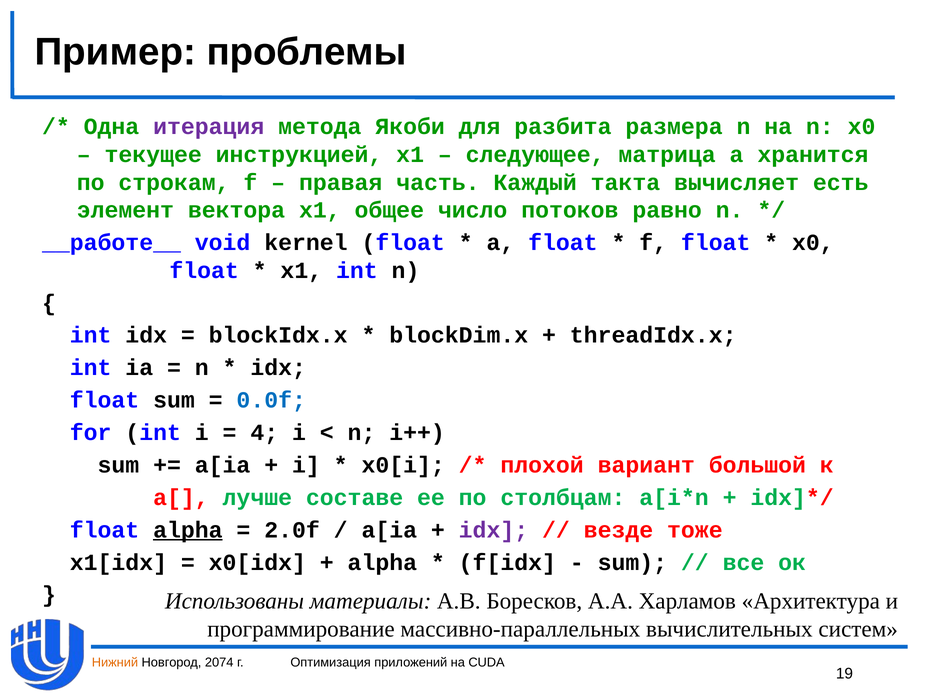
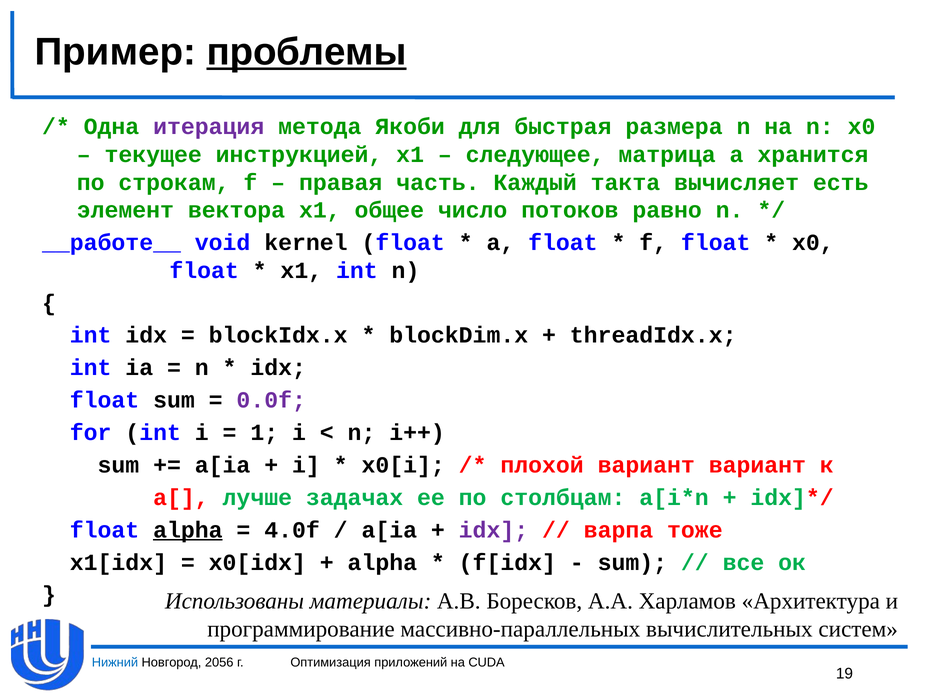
проблемы underline: none -> present
разбита: разбита -> быстрая
0.0f colour: blue -> purple
4: 4 -> 1
вариант большой: большой -> вариант
составе: составе -> задачах
2.0f: 2.0f -> 4.0f
везде: везде -> варпа
Нижний colour: orange -> blue
2074: 2074 -> 2056
